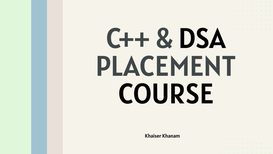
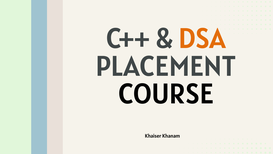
DSA colour: black -> orange
